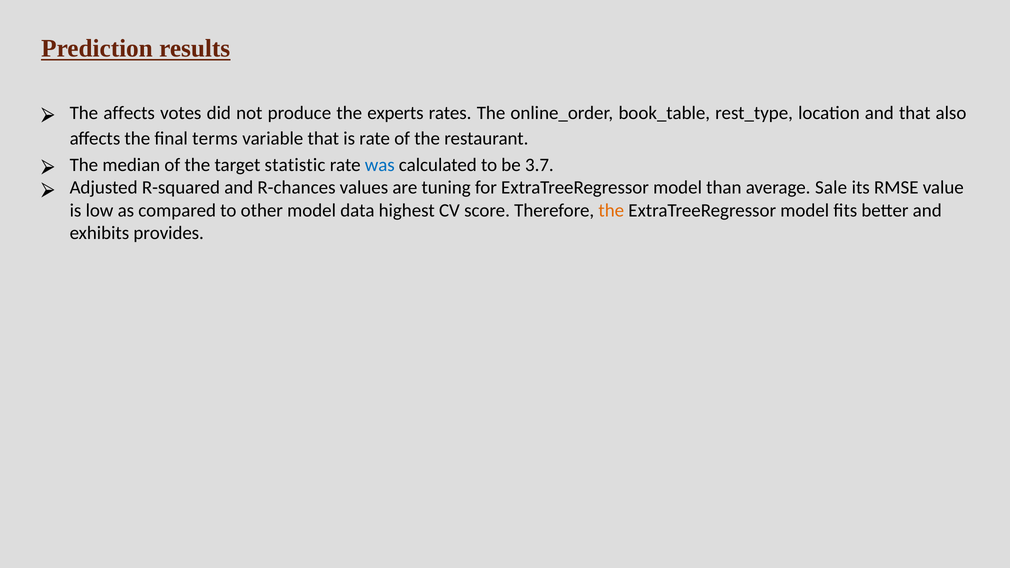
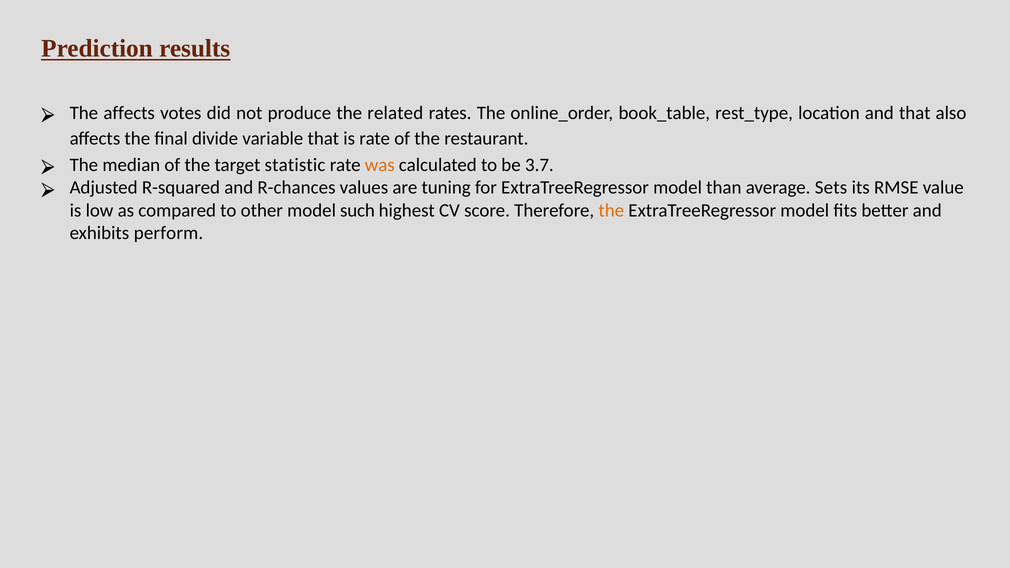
experts: experts -> related
terms: terms -> divide
was colour: blue -> orange
Sale: Sale -> Sets
data: data -> such
provides: provides -> perform
